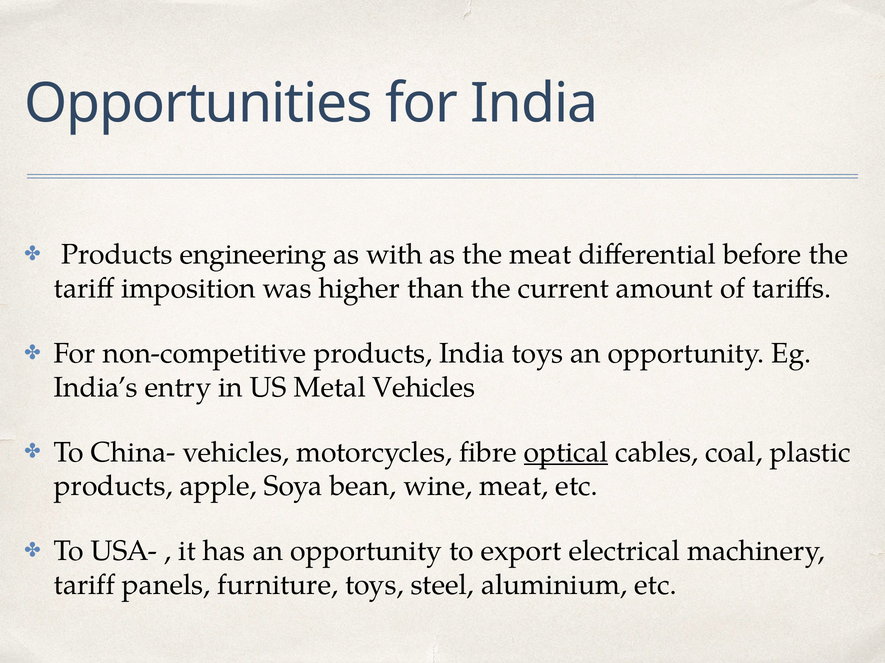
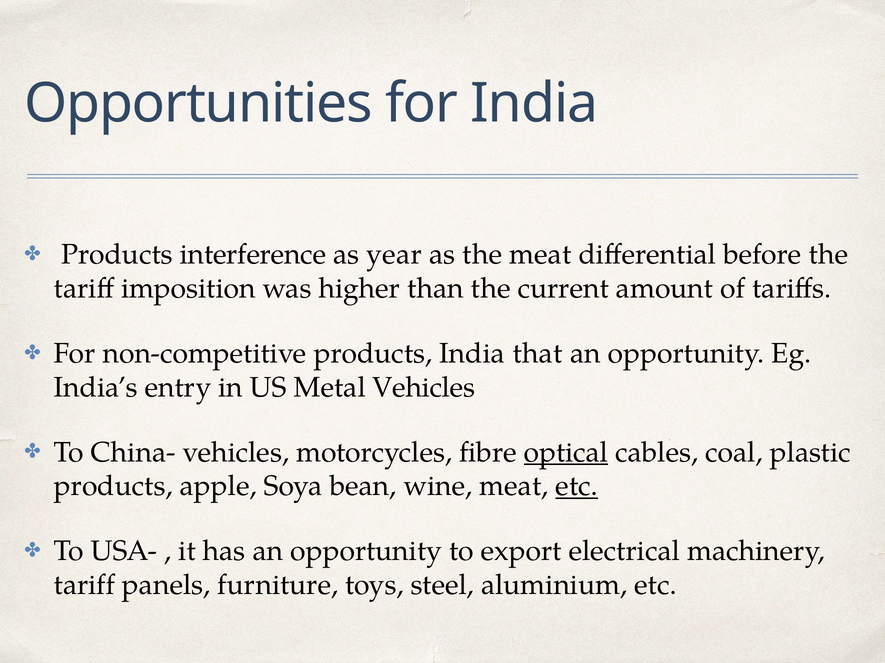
engineering: engineering -> interference
with: with -> year
India toys: toys -> that
etc at (577, 487) underline: none -> present
